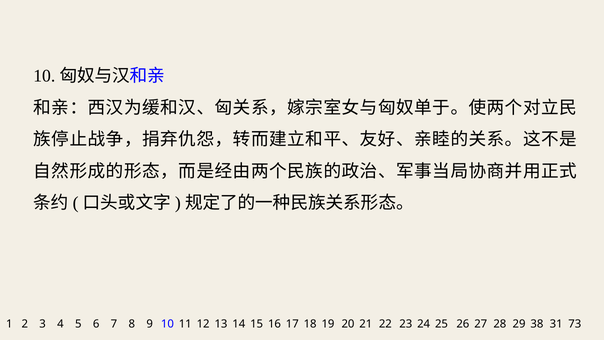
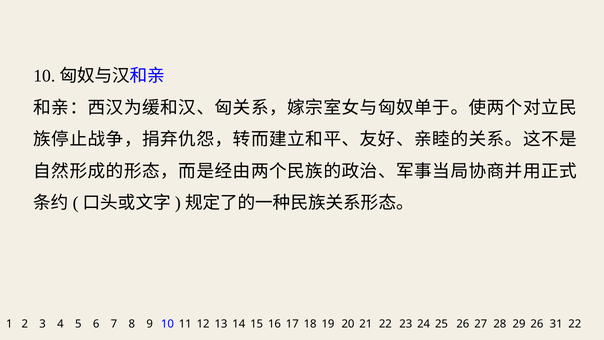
29 38: 38 -> 26
31 73: 73 -> 22
